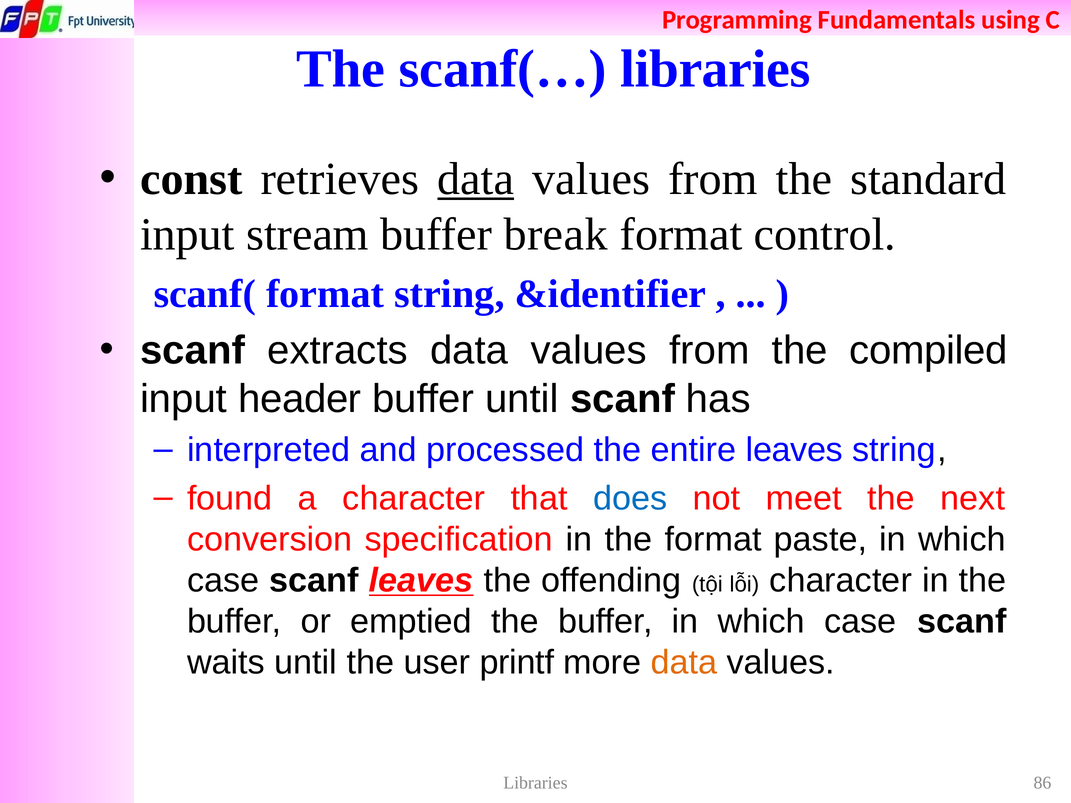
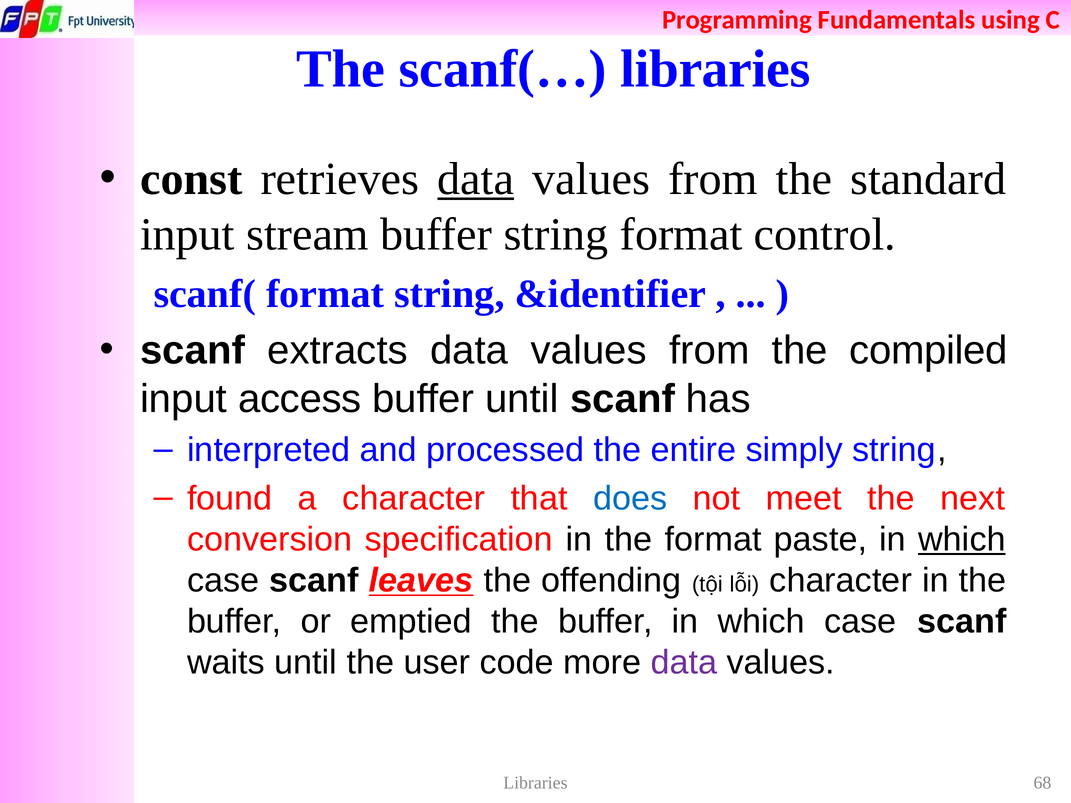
buffer break: break -> string
header: header -> access
entire leaves: leaves -> simply
which at (962, 540) underline: none -> present
printf: printf -> code
data at (684, 663) colour: orange -> purple
86: 86 -> 68
